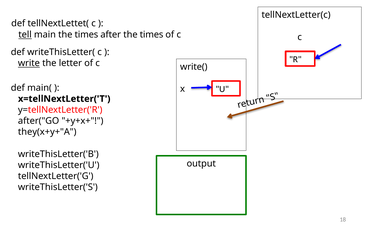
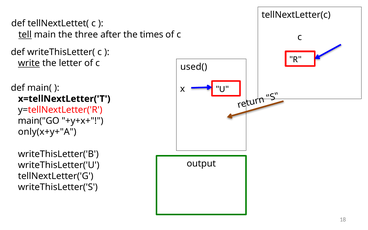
main the times: times -> three
write(: write( -> used(
after("GO: after("GO -> main("GO
they(x+y+"A: they(x+y+"A -> only(x+y+"A
